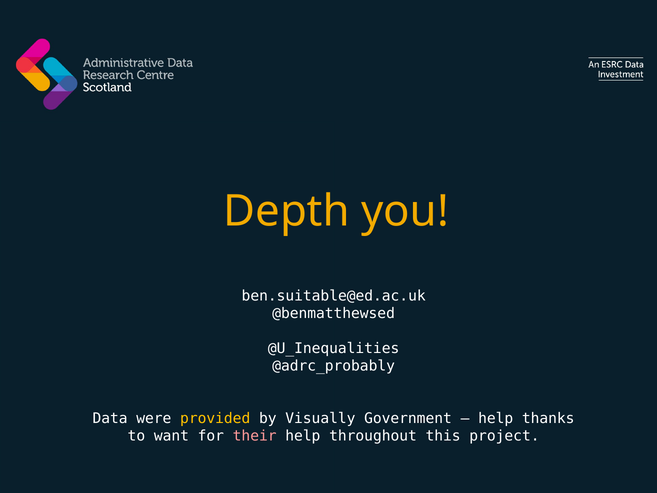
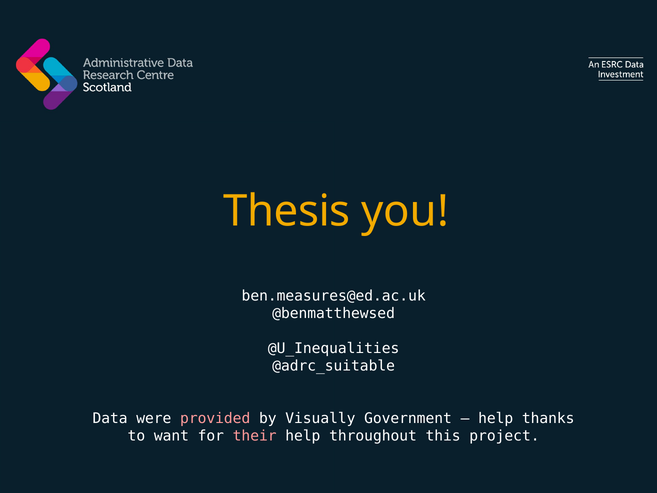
Depth: Depth -> Thesis
ben.suitable@ed.ac.uk: ben.suitable@ed.ac.uk -> ben.measures@ed.ac.uk
@adrc_probably: @adrc_probably -> @adrc_suitable
provided colour: yellow -> pink
